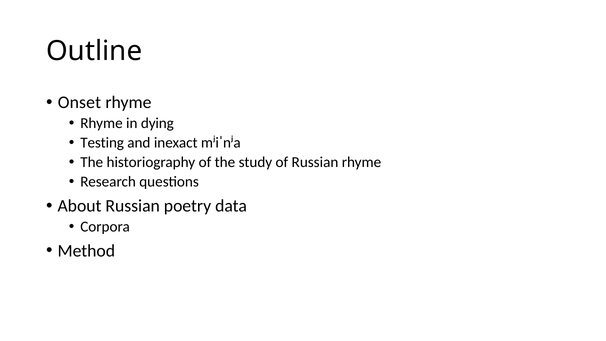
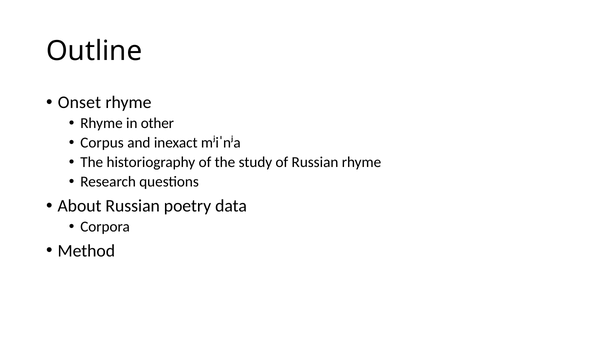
dying: dying -> other
Testing: Testing -> Corpus
